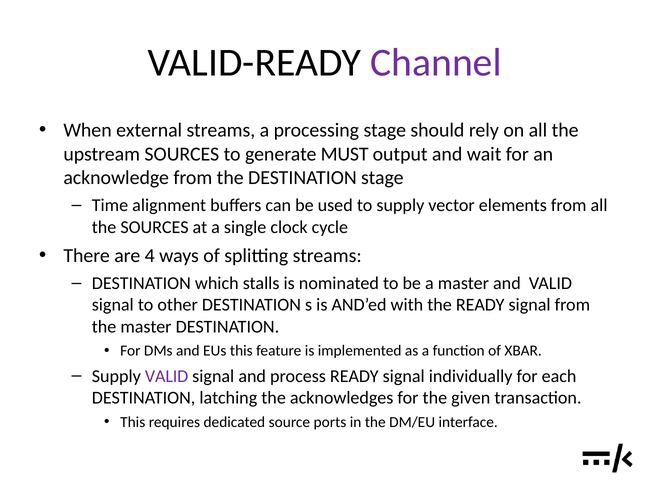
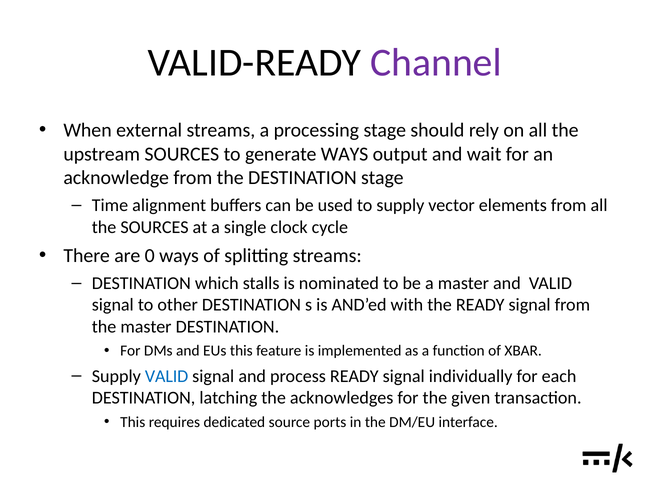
generate MUST: MUST -> WAYS
4: 4 -> 0
VALID at (167, 377) colour: purple -> blue
